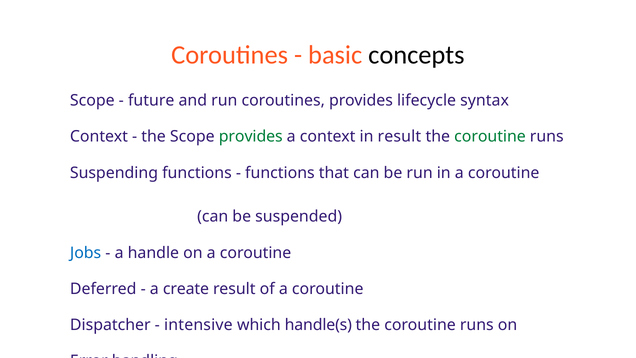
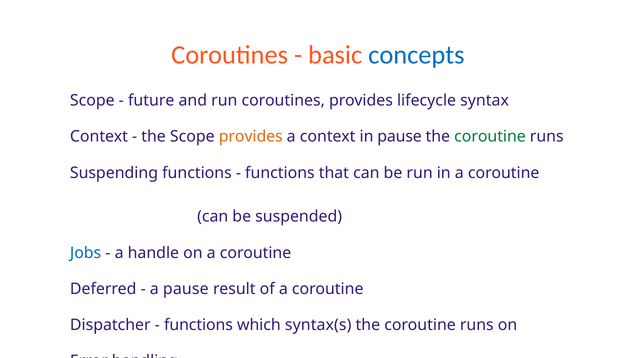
concepts colour: black -> blue
provides at (251, 137) colour: green -> orange
in result: result -> pause
a create: create -> pause
intensive at (198, 325): intensive -> functions
handle(s: handle(s -> syntax(s
